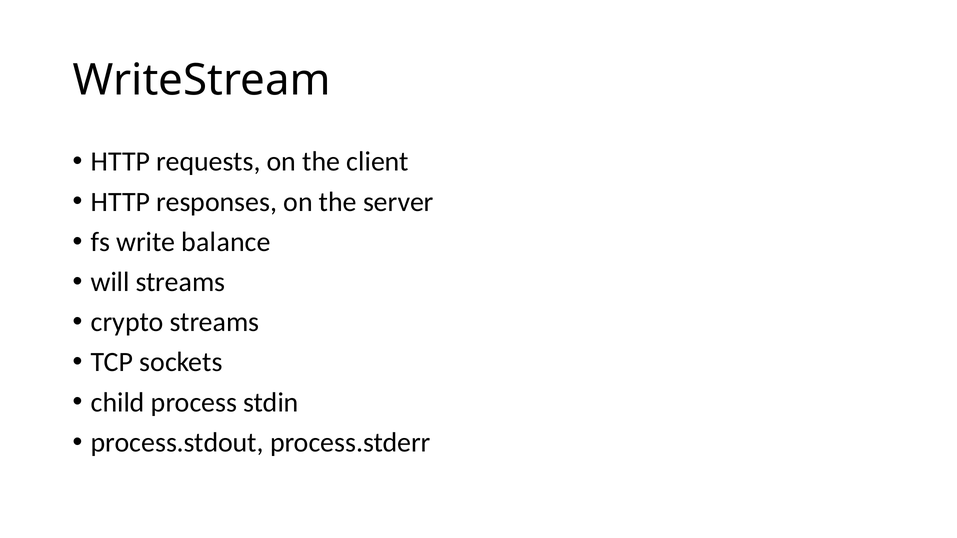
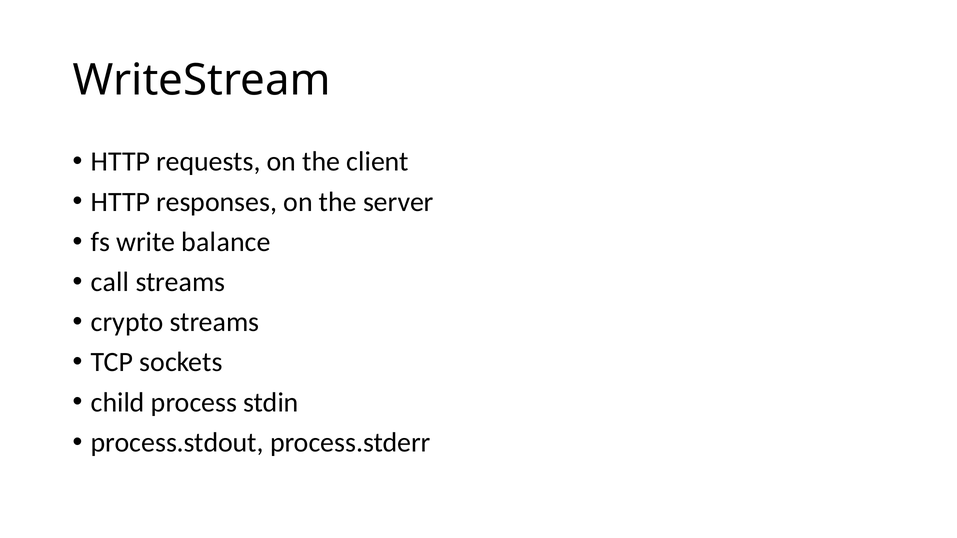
will: will -> call
